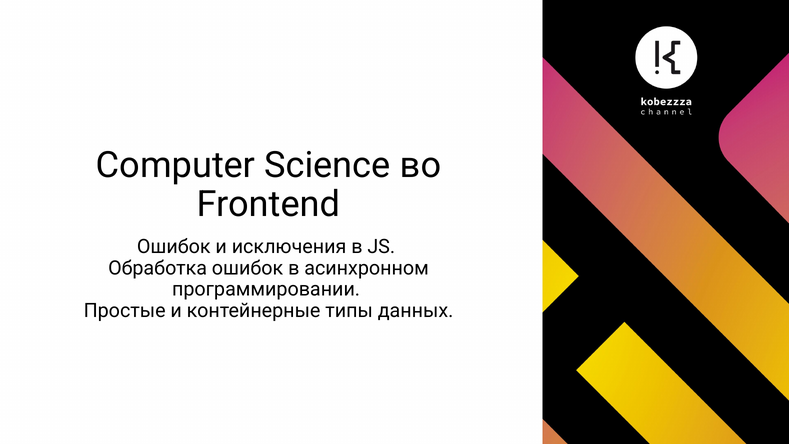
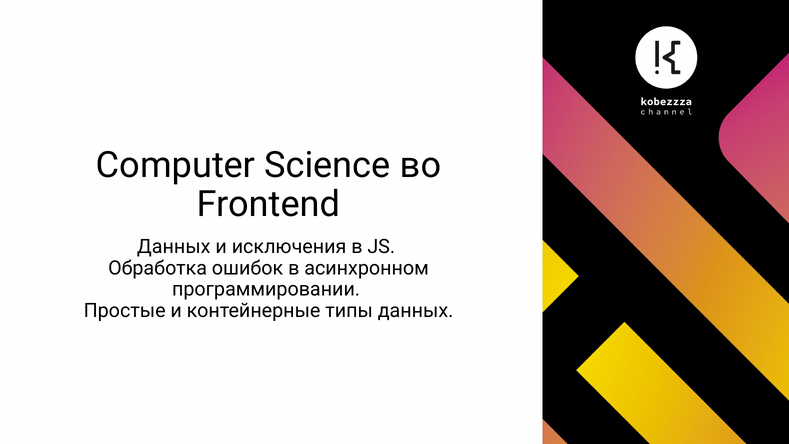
Ошибок at (174, 247): Ошибок -> Данных
